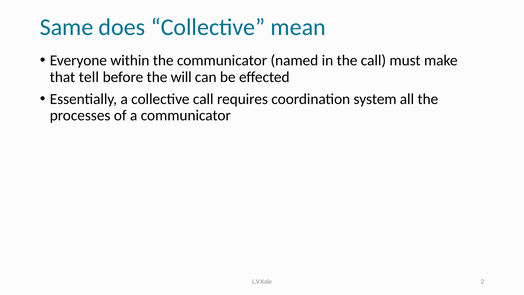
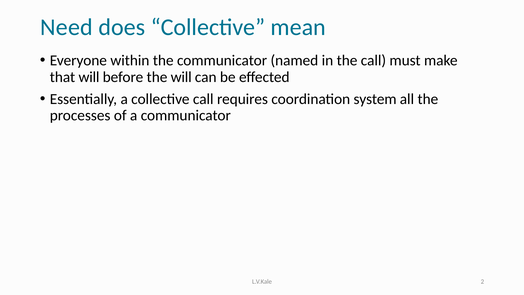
Same: Same -> Need
that tell: tell -> will
